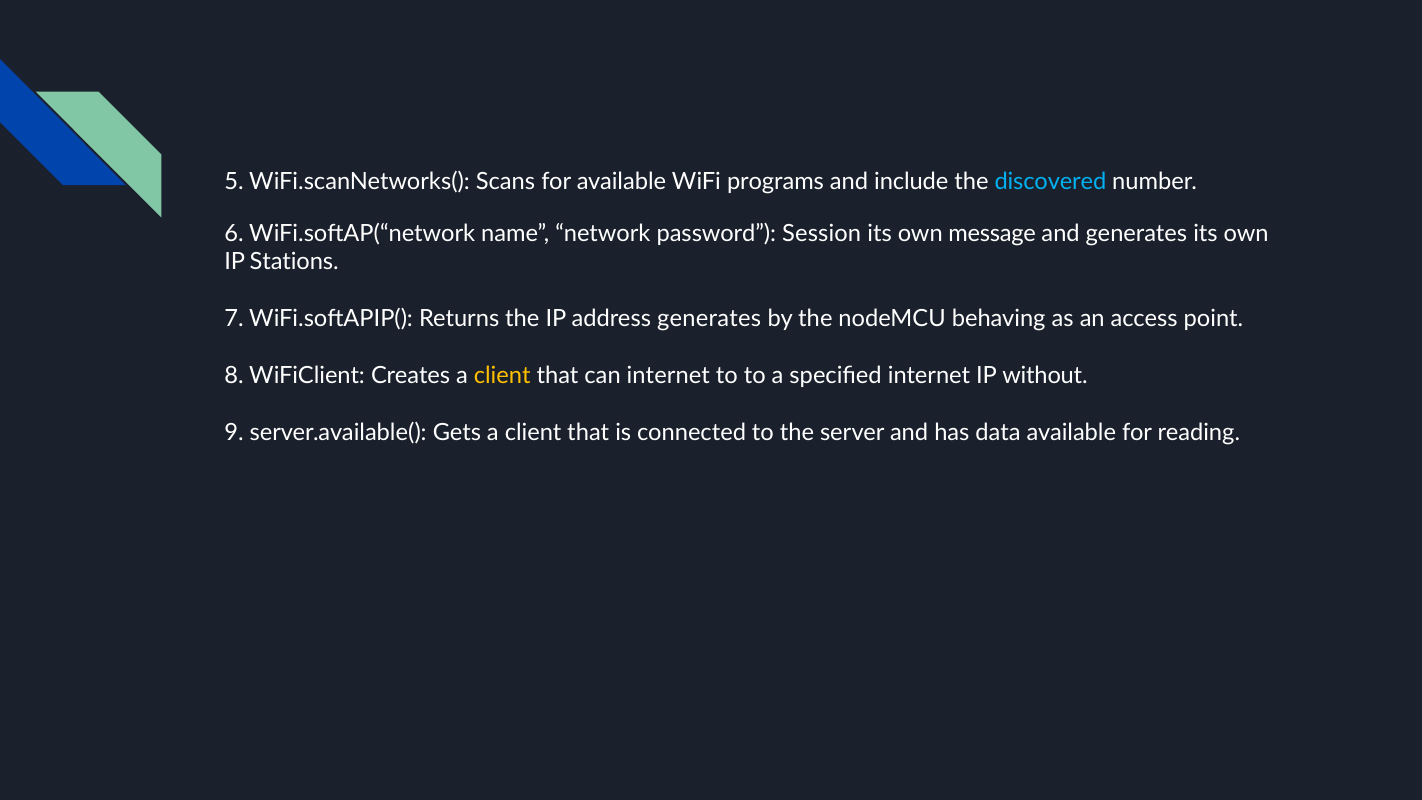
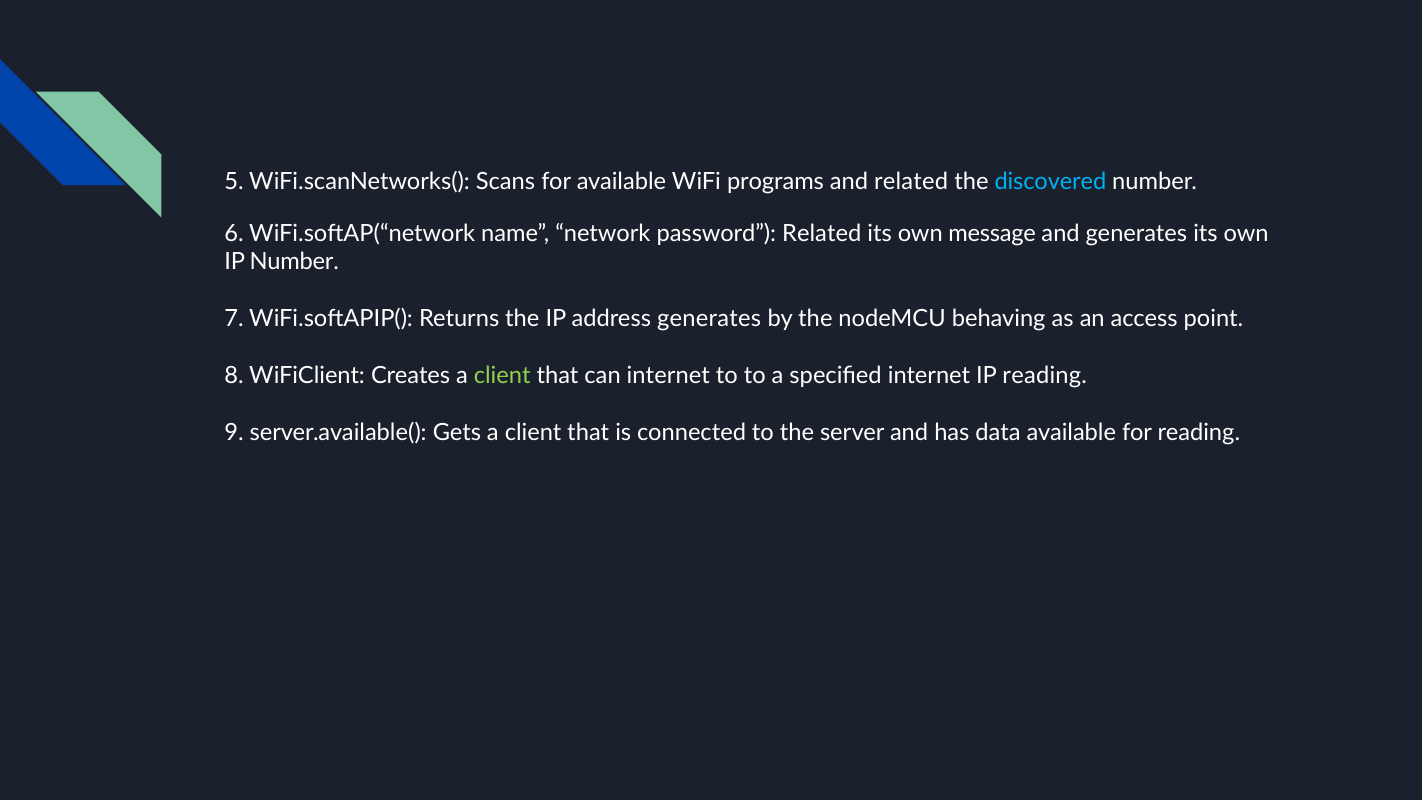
and include: include -> related
password Session: Session -> Related
IP Stations: Stations -> Number
client at (502, 376) colour: yellow -> light green
IP without: without -> reading
